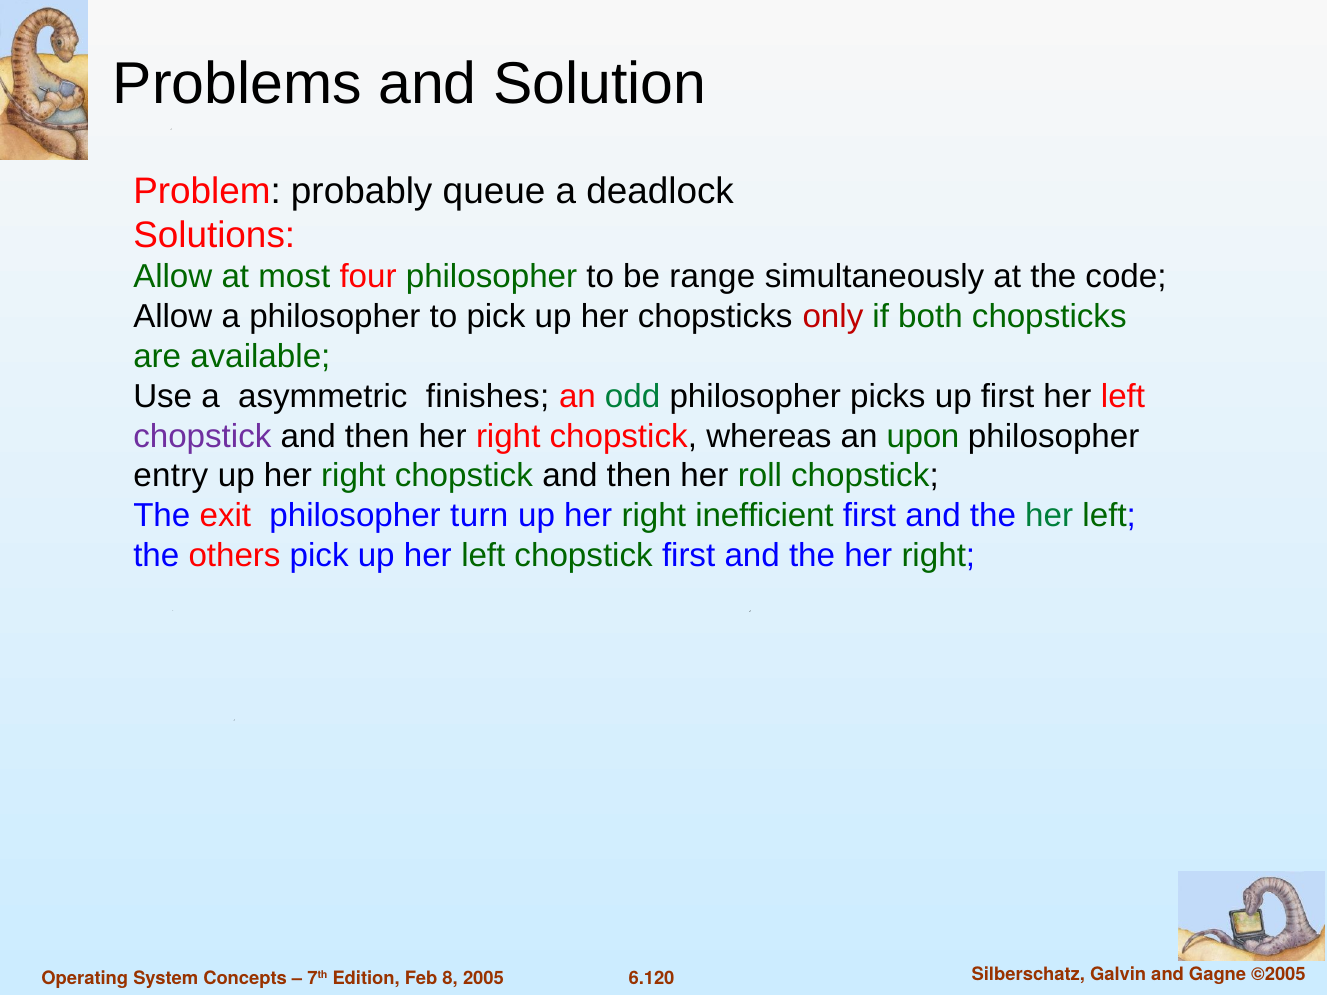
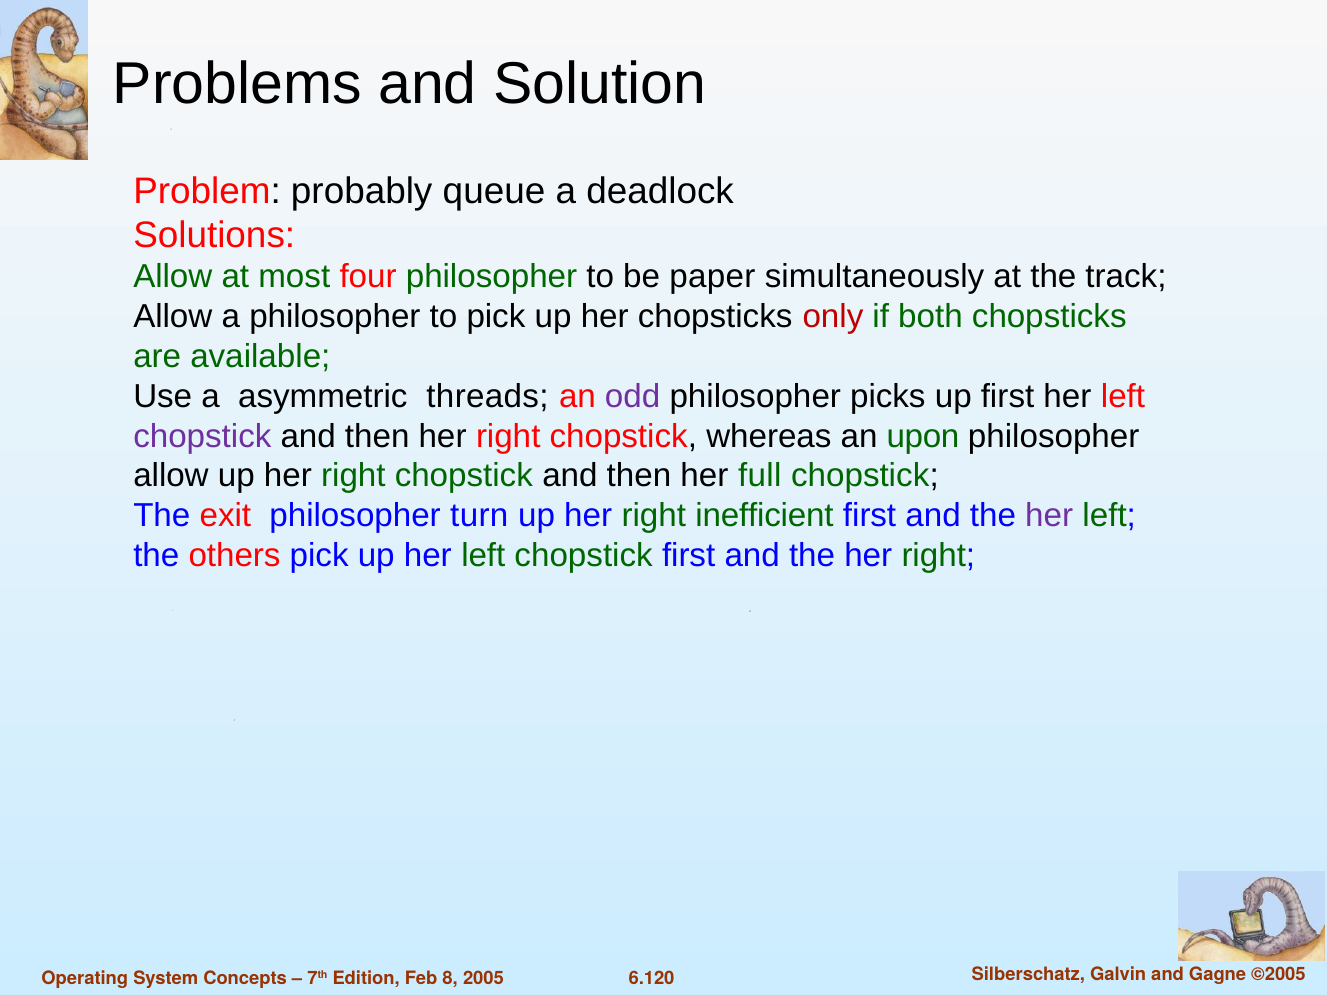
range: range -> paper
code: code -> track
finishes: finishes -> threads
odd colour: green -> purple
entry at (171, 476): entry -> allow
roll: roll -> full
her at (1049, 516) colour: green -> purple
